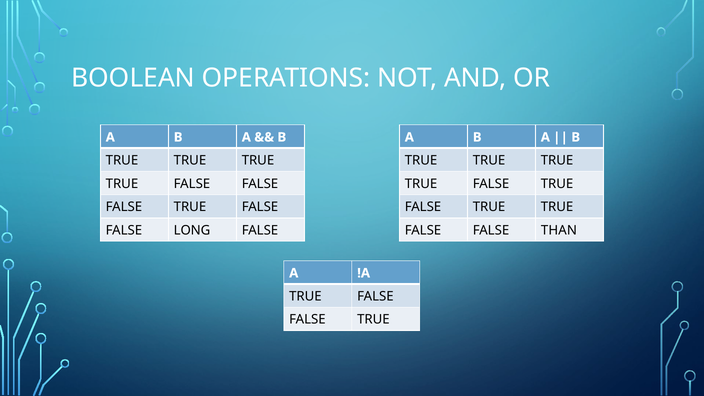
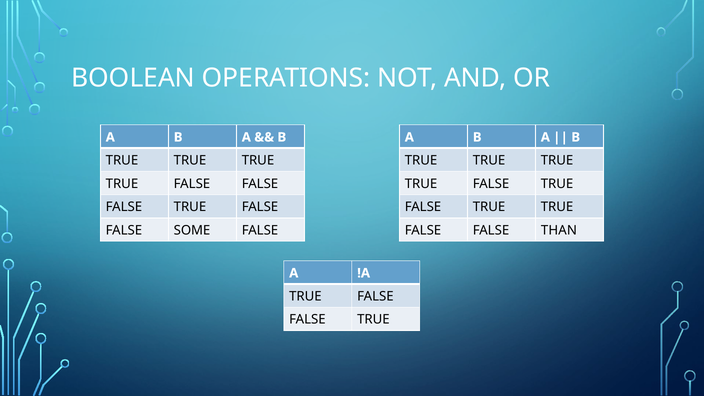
LONG: LONG -> SOME
